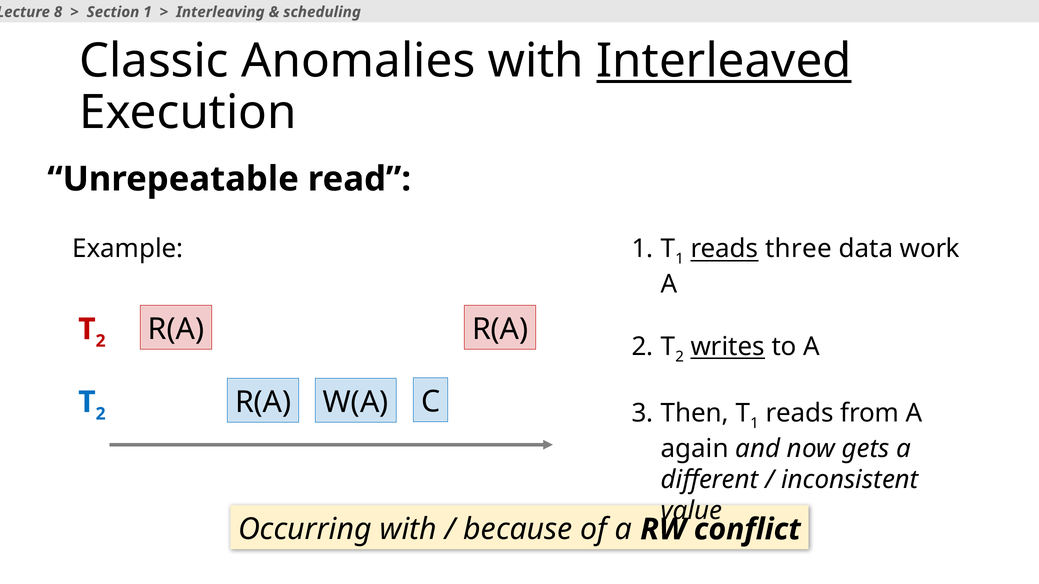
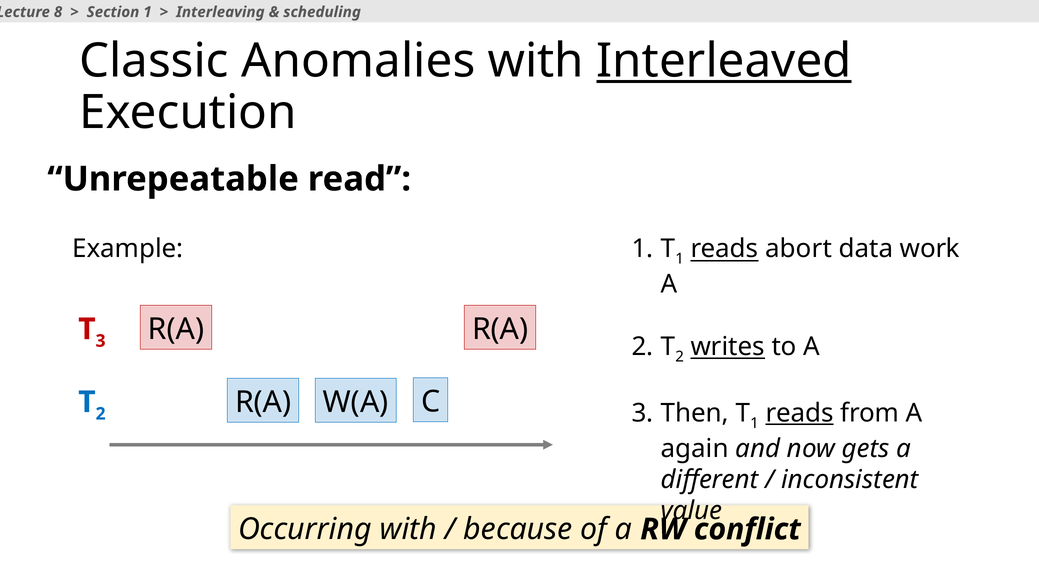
three: three -> abort
2 at (101, 341): 2 -> 3
reads at (799, 413) underline: none -> present
